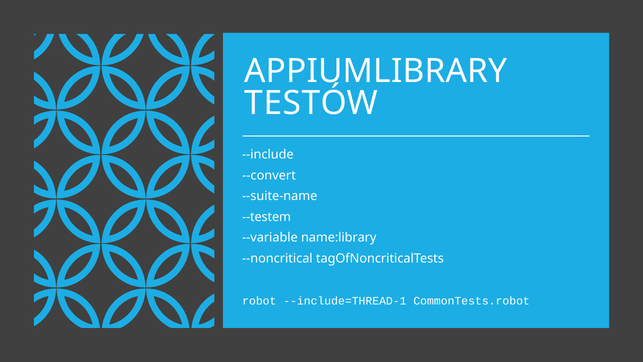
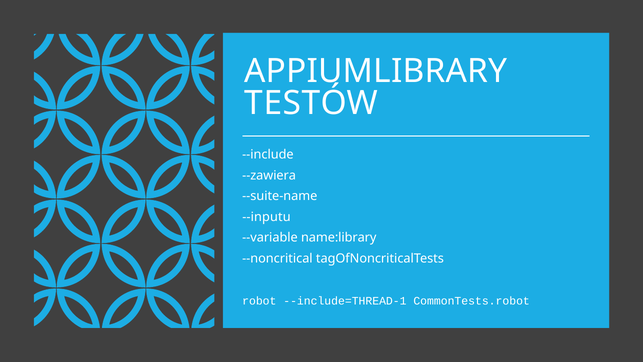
--convert: --convert -> --zawiera
--testem: --testem -> --inputu
